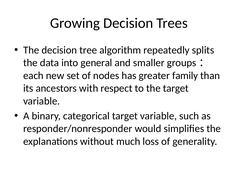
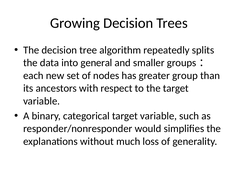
family: family -> group
